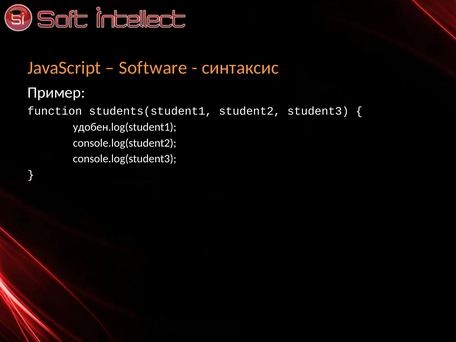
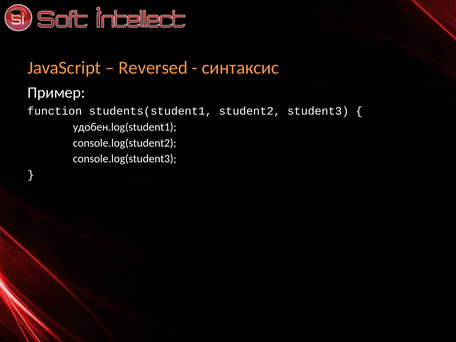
Software: Software -> Reversed
